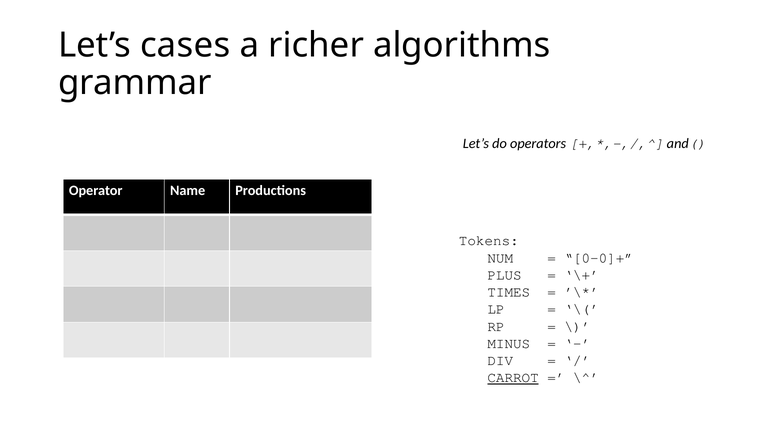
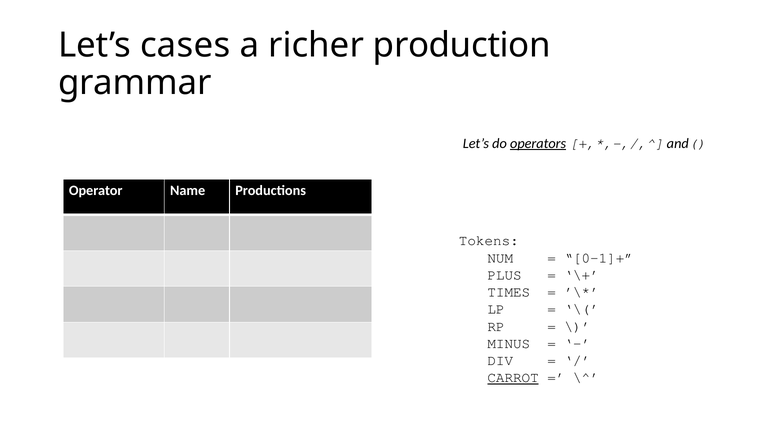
algorithms: algorithms -> production
operators underline: none -> present
0-0]+: 0-0]+ -> 0-1]+
